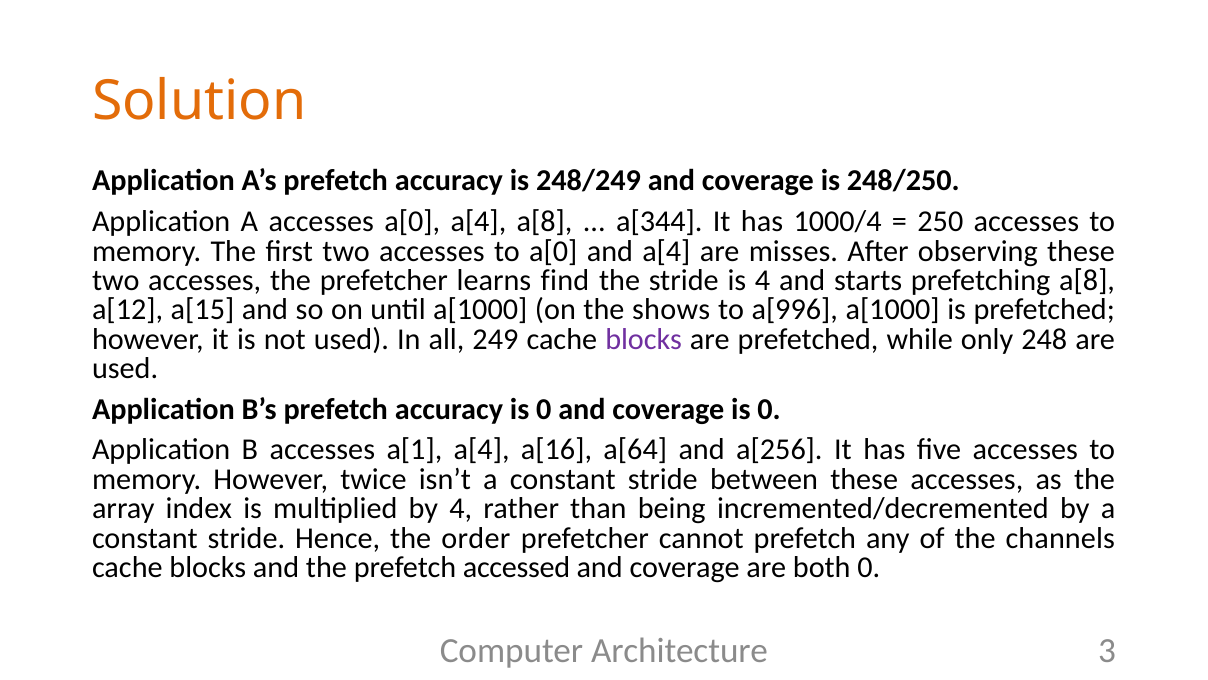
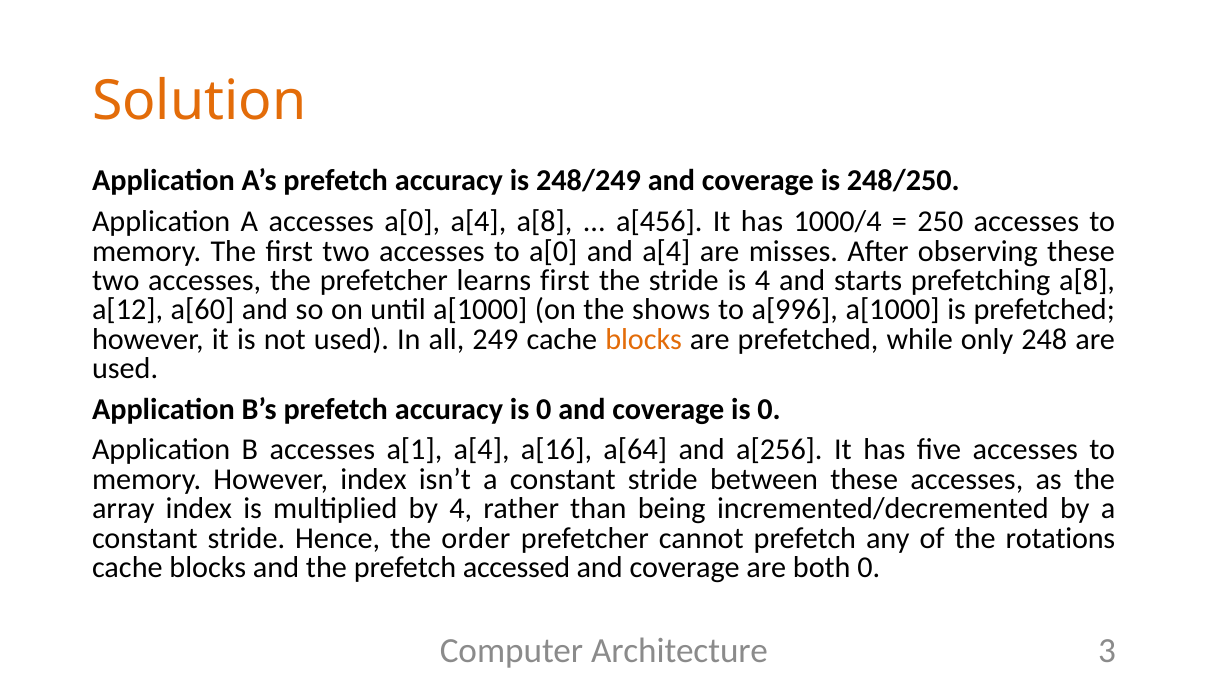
a[344: a[344 -> a[456
learns find: find -> first
a[15: a[15 -> a[60
blocks at (644, 339) colour: purple -> orange
However twice: twice -> index
channels: channels -> rotations
